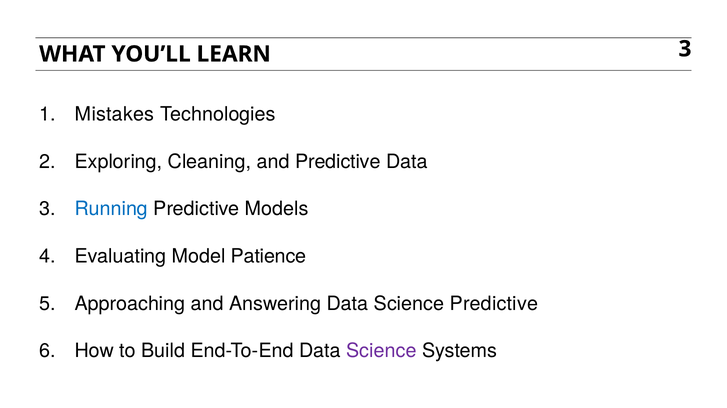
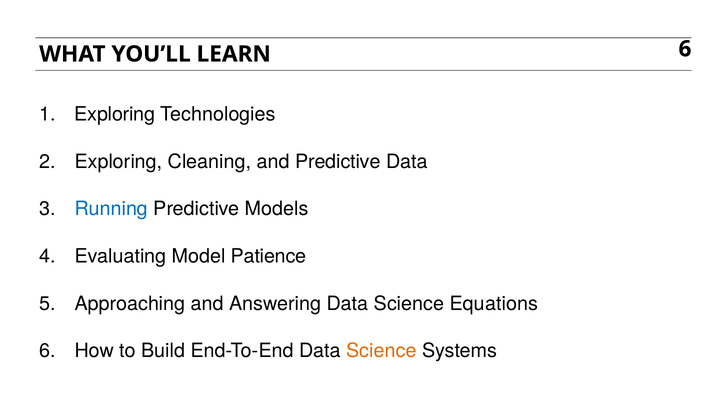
LEARN 3: 3 -> 6
Mistakes at (115, 114): Mistakes -> Exploring
Science Predictive: Predictive -> Equations
Science at (381, 351) colour: purple -> orange
